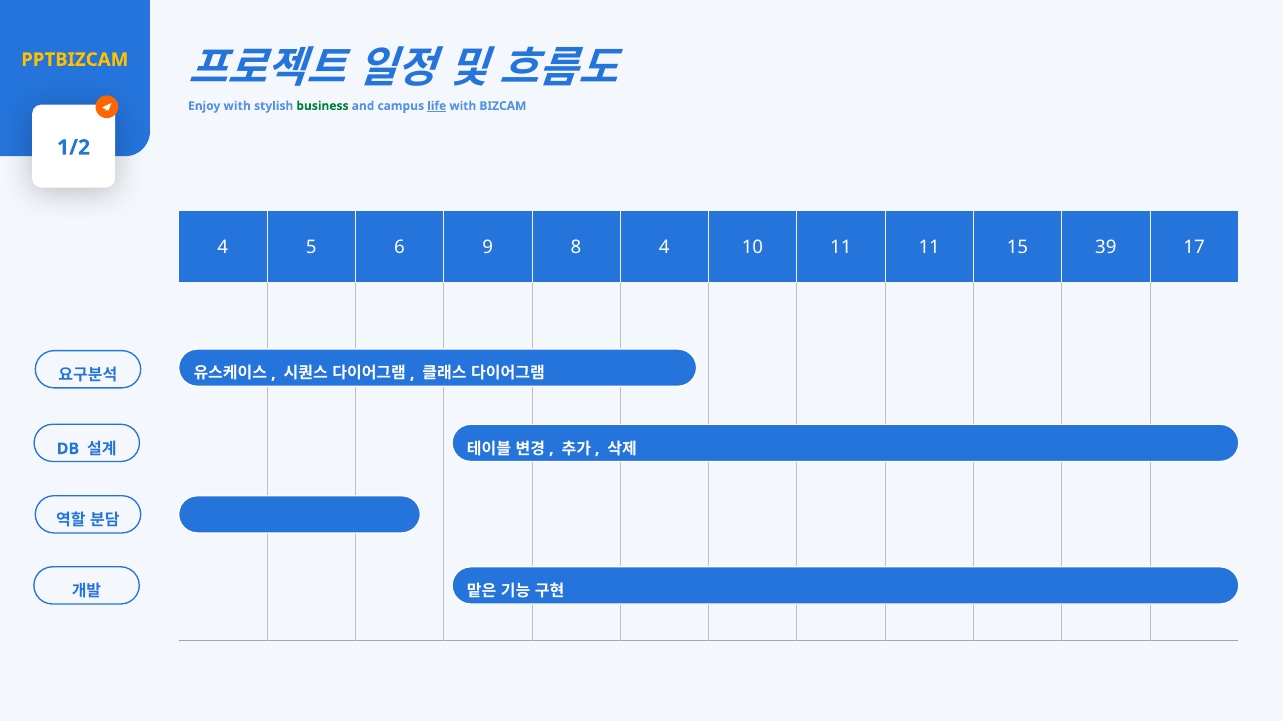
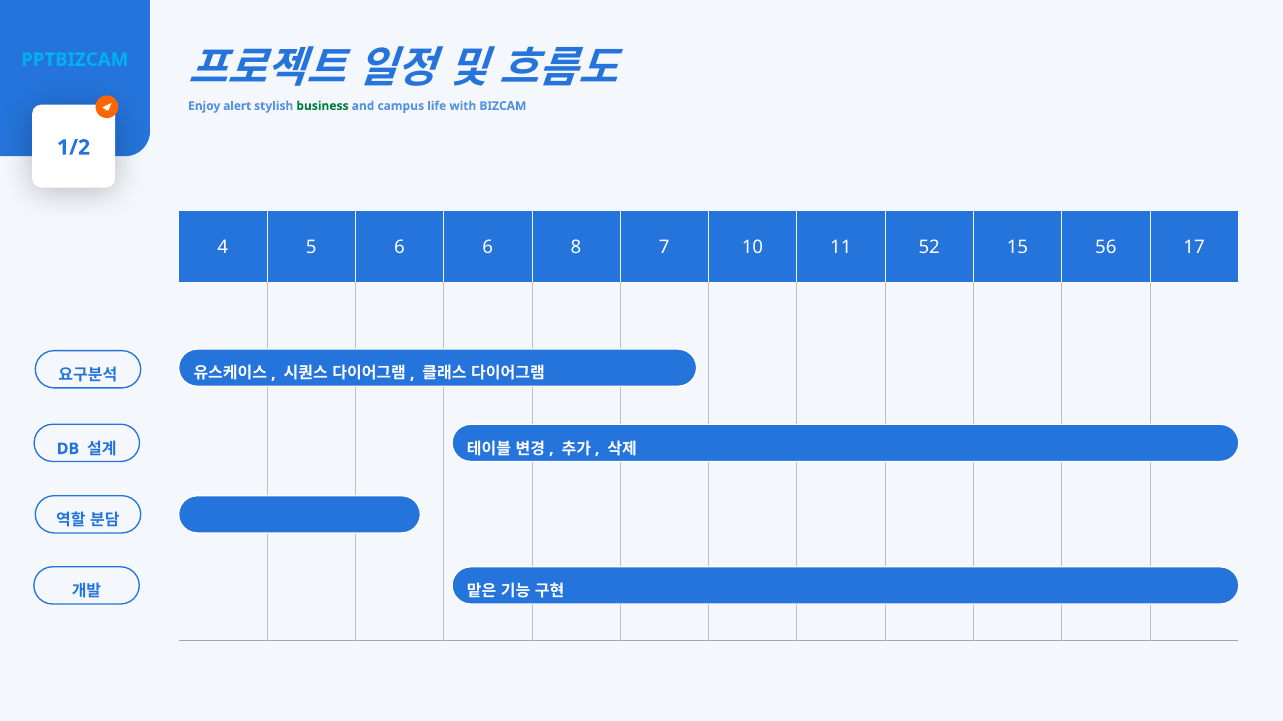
PPTBIZCAM colour: yellow -> light blue
Enjoy with: with -> alert
life underline: present -> none
6 9: 9 -> 6
8 4: 4 -> 7
11 11: 11 -> 52
39: 39 -> 56
